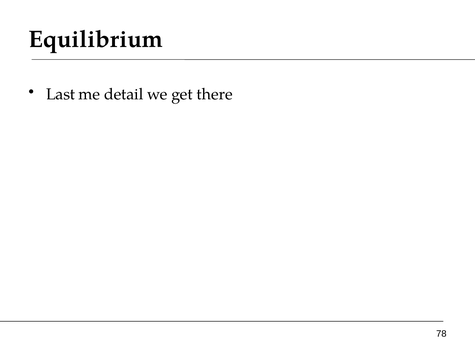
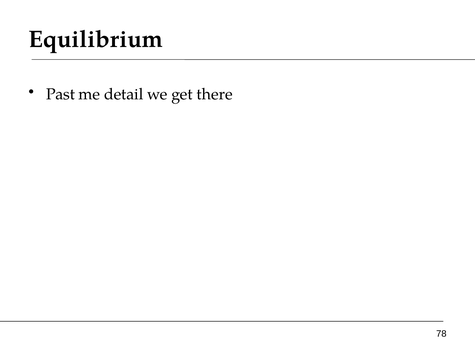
Last: Last -> Past
